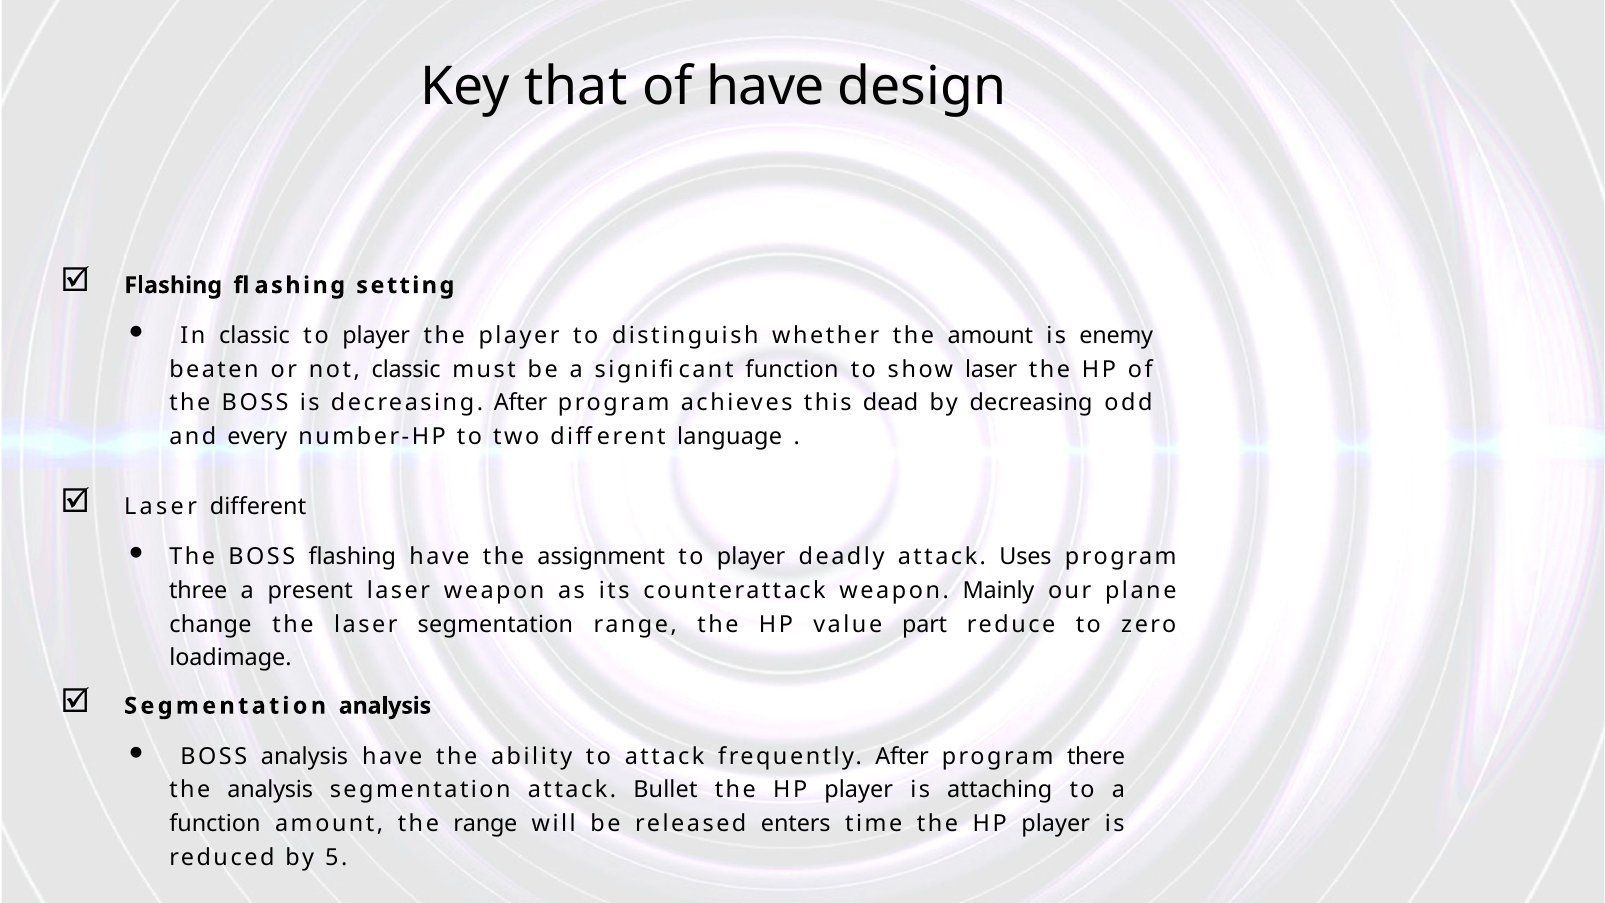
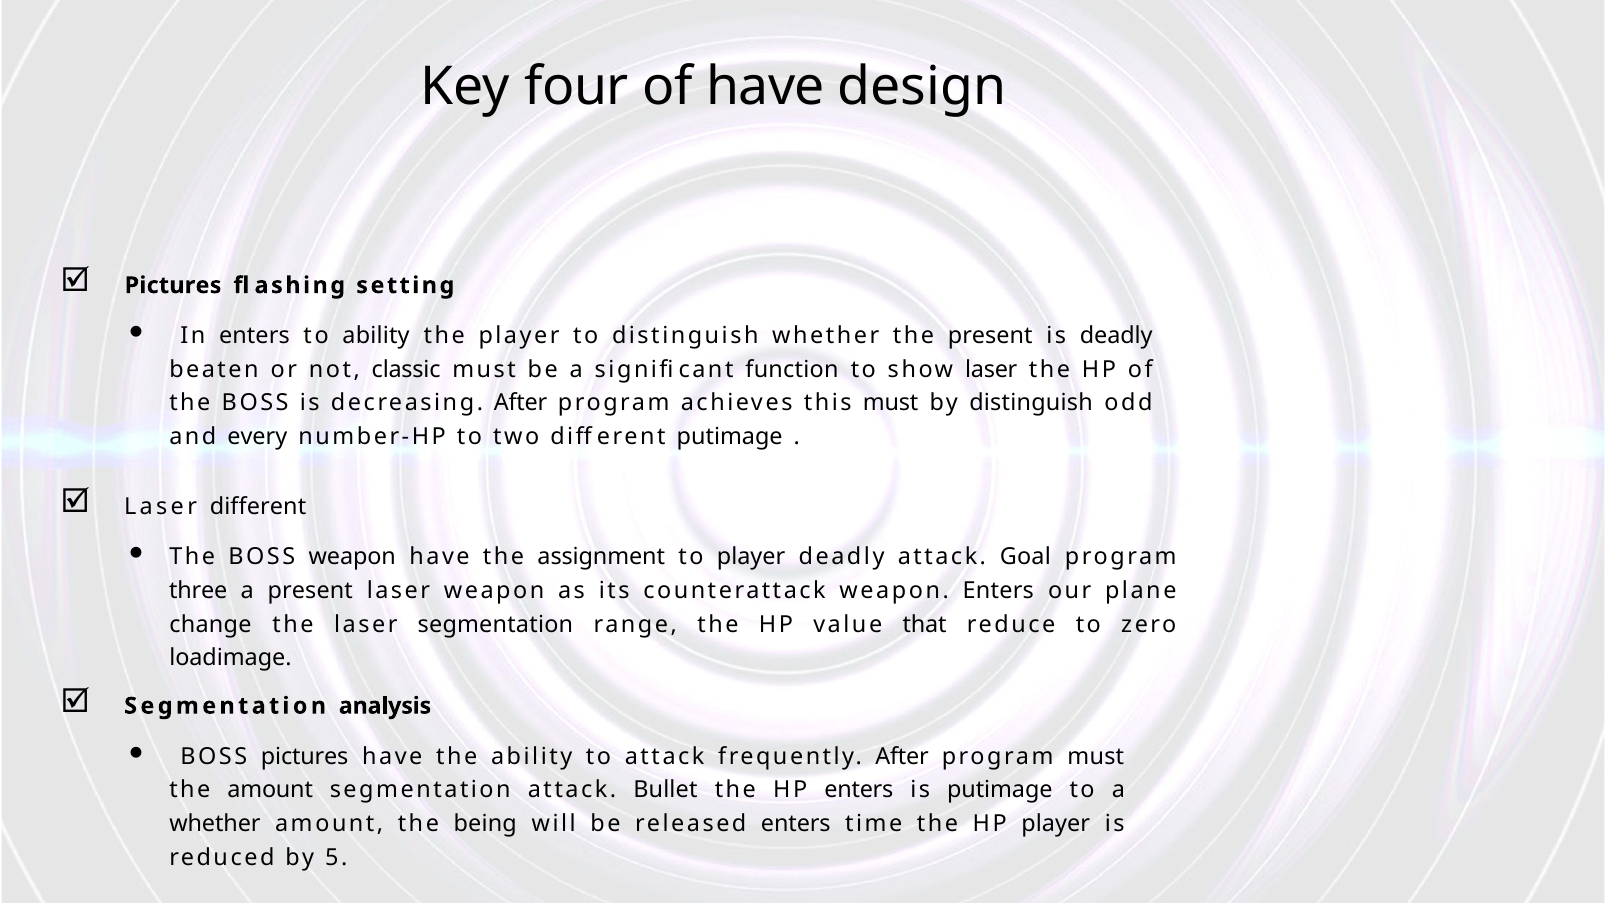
that: that -> four
Flashing at (173, 285): Flashing -> Pictures
In classic: classic -> enters
player at (376, 336): player -> ability
the amount: amount -> present
is enemy: enemy -> deadly
this dead: dead -> must
by decreasing: decreasing -> distinguish
different language: language -> putimage
BOSS flashing: flashing -> weapon
Uses: Uses -> Goal
weapon Mainly: Mainly -> Enters
part: part -> that
BOSS analysis: analysis -> pictures
program there: there -> must
the analysis: analysis -> amount
player at (859, 790): player -> enters
is attaching: attaching -> putimage
function at (215, 824): function -> whether
the range: range -> being
